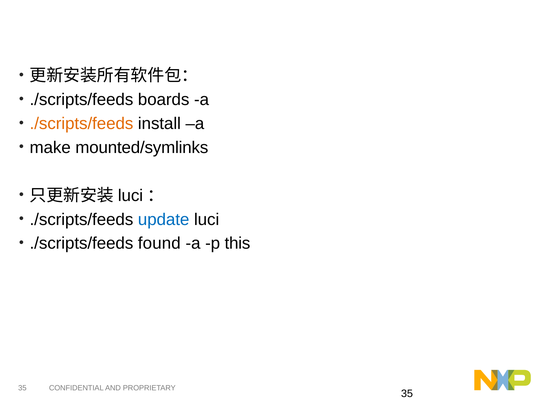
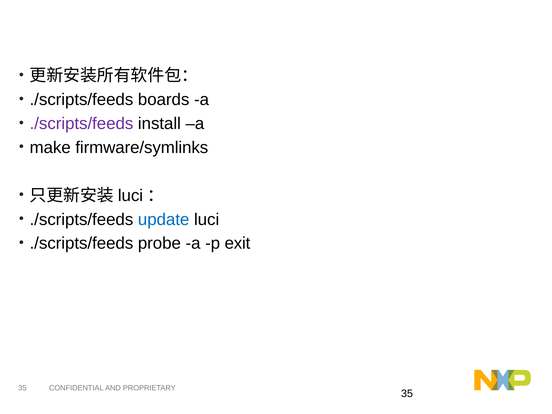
./scripts/feeds at (81, 124) colour: orange -> purple
mounted/symlinks: mounted/symlinks -> firmware/symlinks
found: found -> probe
this: this -> exit
